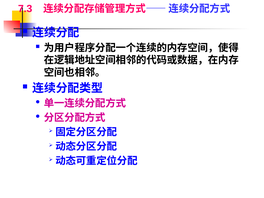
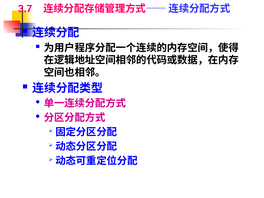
7.3: 7.3 -> 3.7
